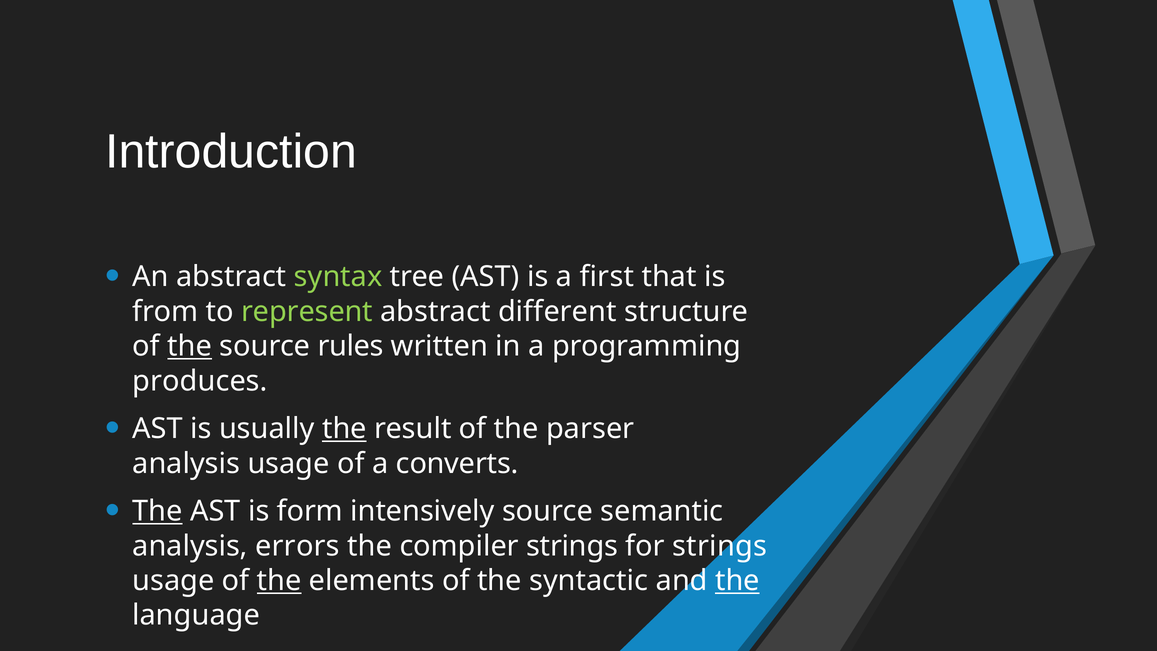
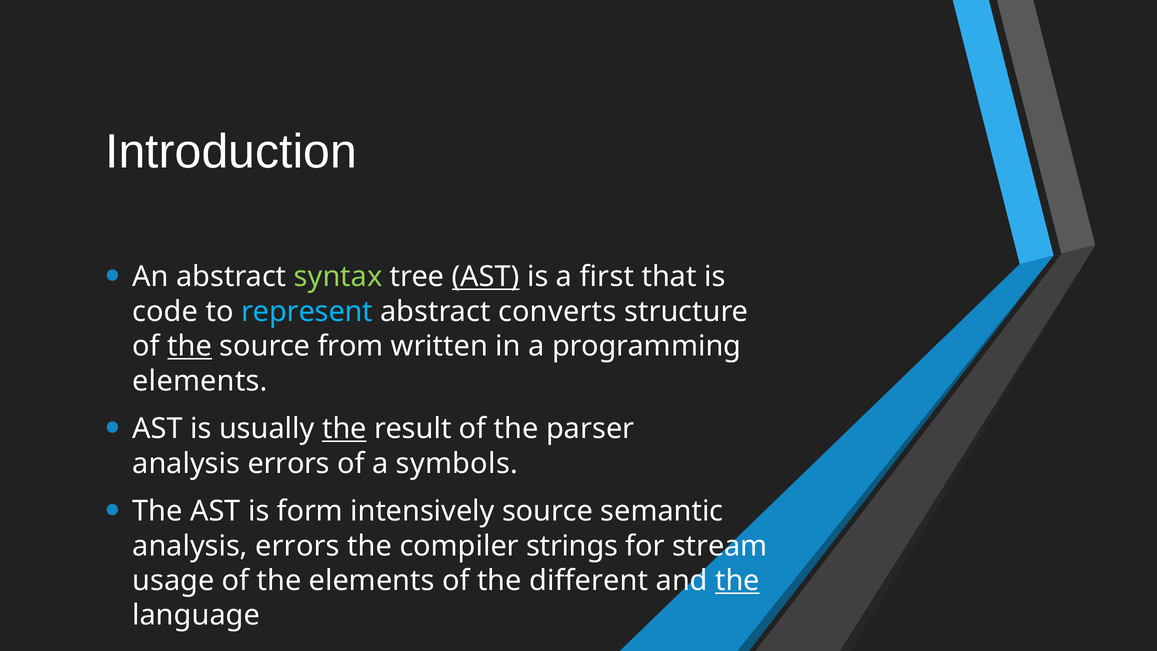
AST at (486, 277) underline: none -> present
from: from -> code
represent colour: light green -> light blue
different: different -> converts
rules: rules -> from
produces at (200, 381): produces -> elements
usage at (289, 463): usage -> errors
converts: converts -> symbols
The at (158, 511) underline: present -> none
for strings: strings -> stream
the at (279, 581) underline: present -> none
syntactic: syntactic -> different
